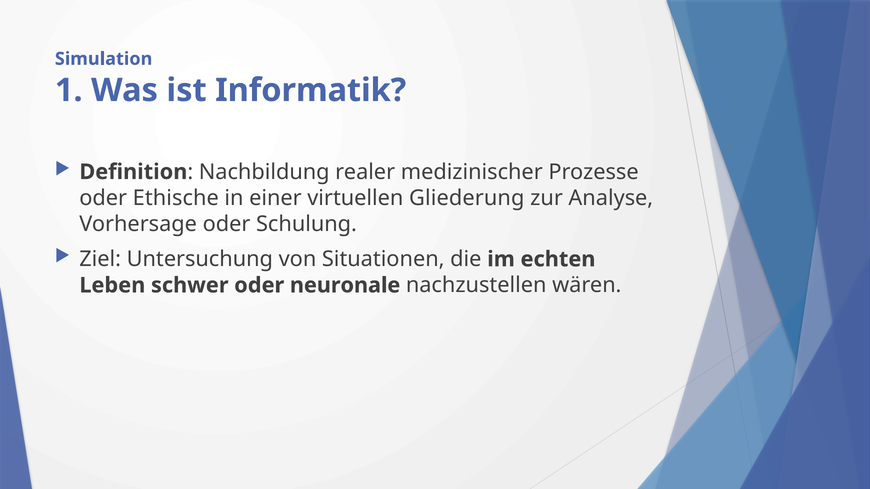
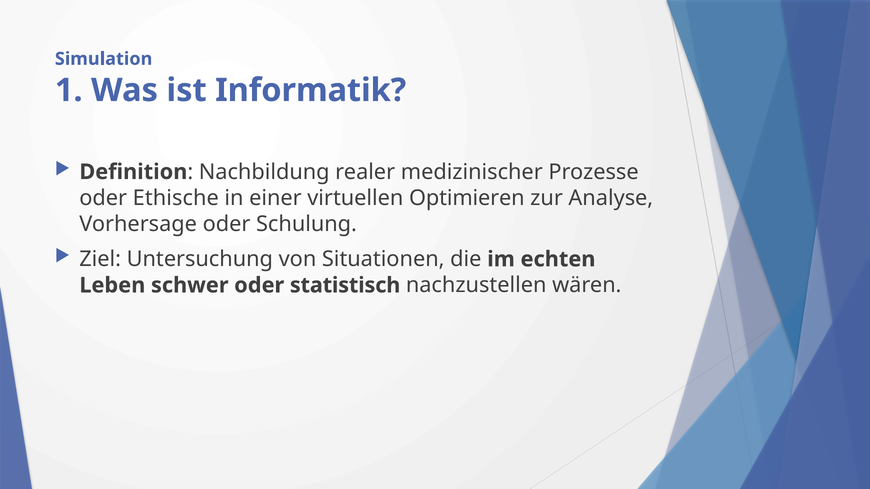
Gliederung: Gliederung -> Optimieren
neuronale: neuronale -> statistisch
